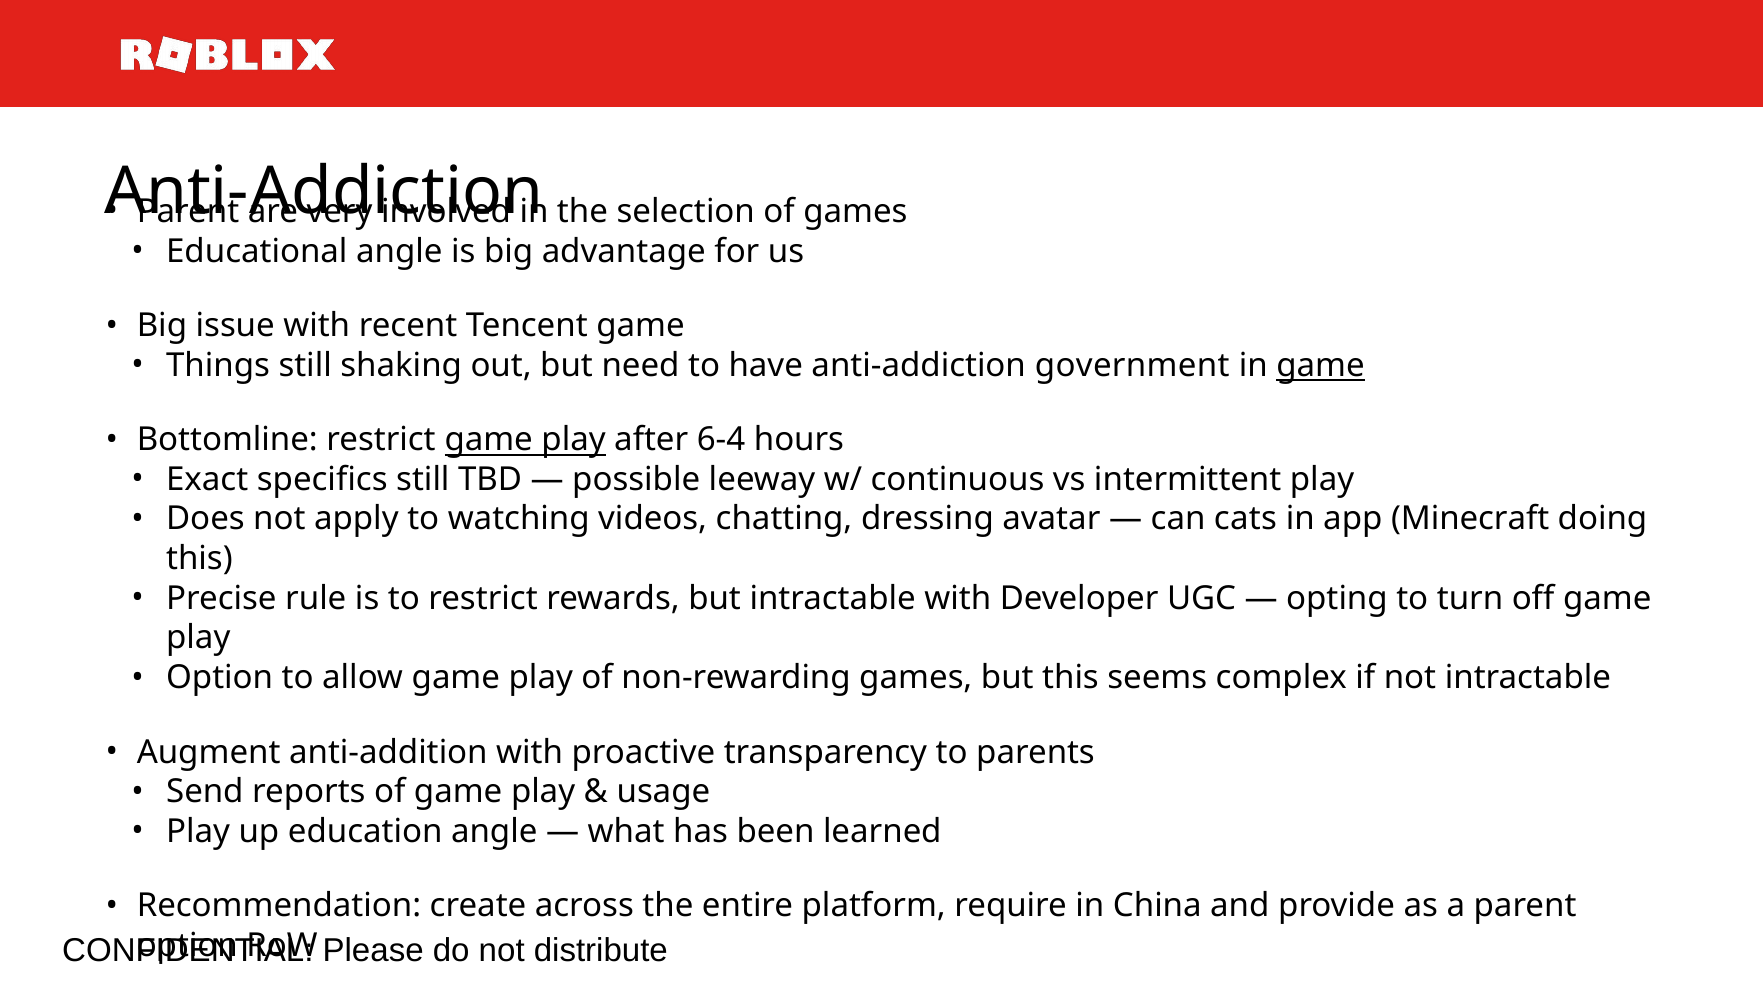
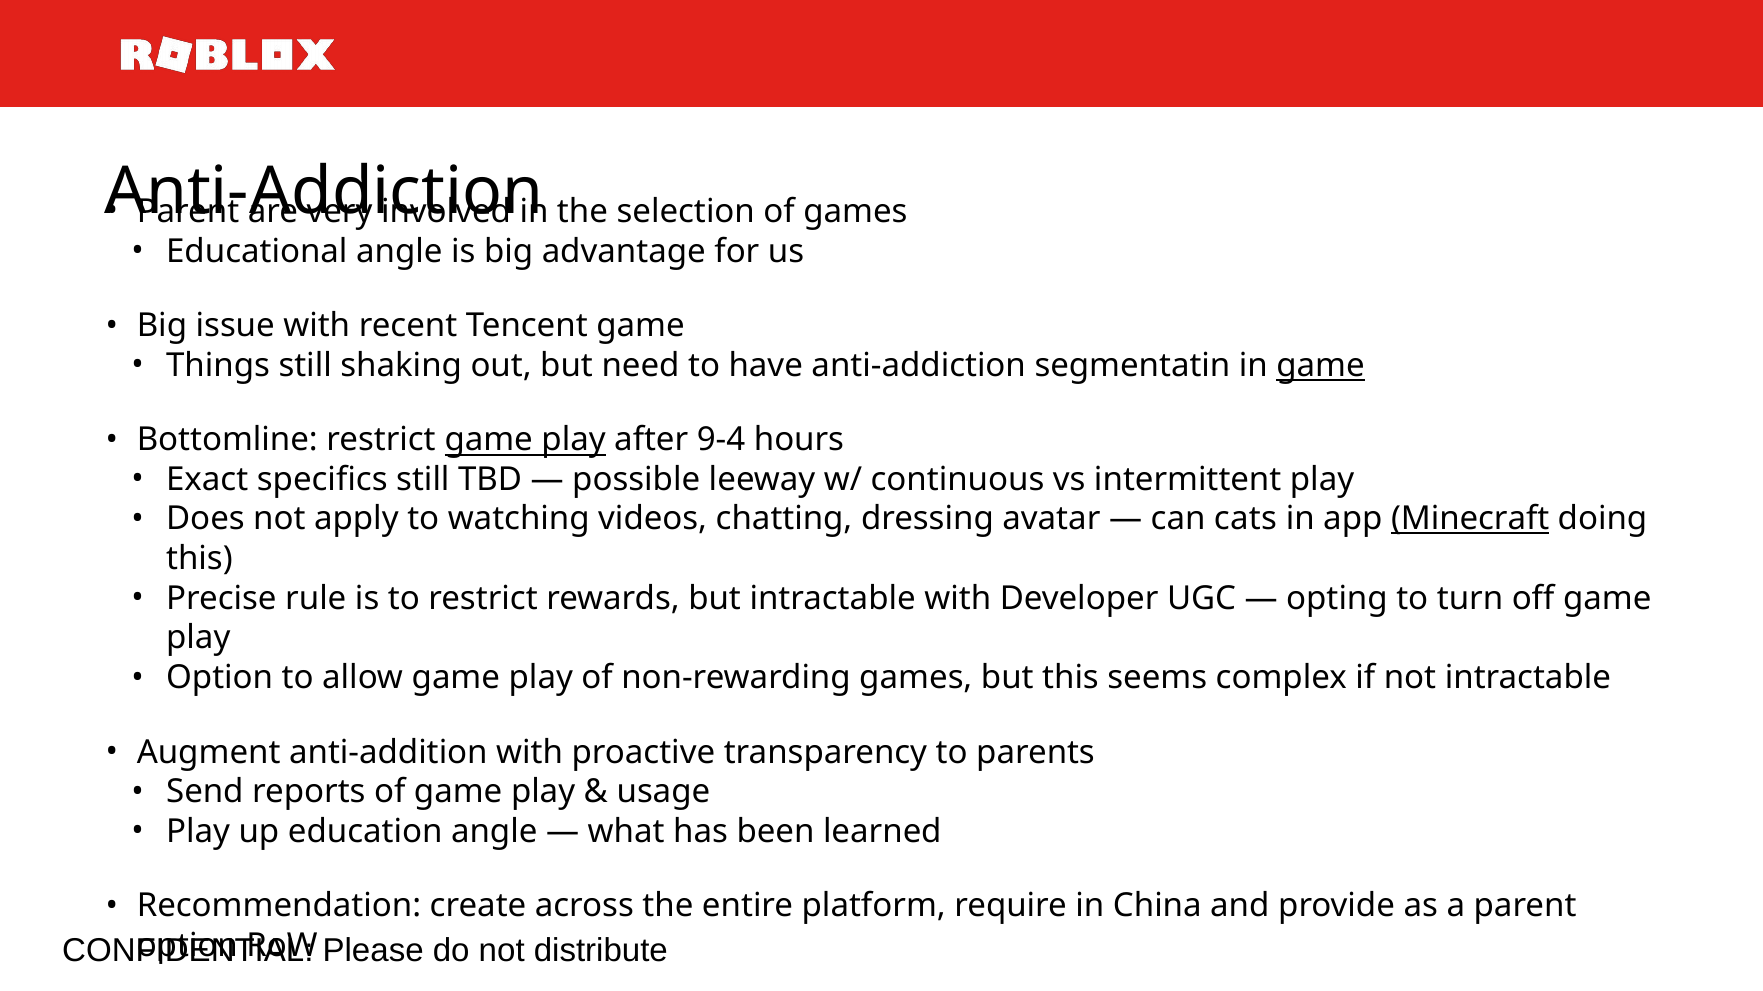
government: government -> segmentatin
6-4: 6-4 -> 9-4
Minecraft underline: none -> present
